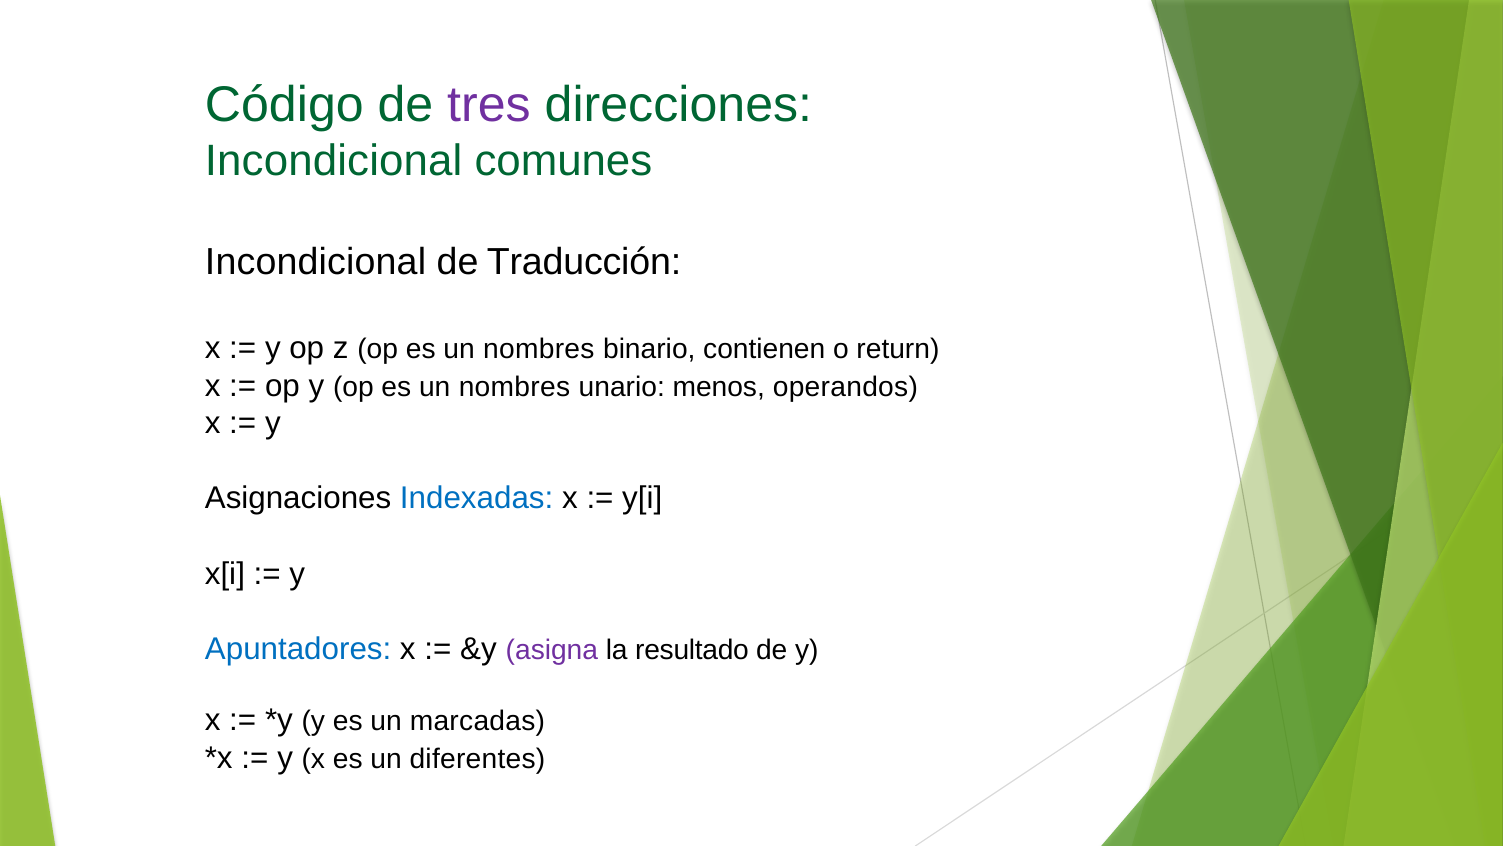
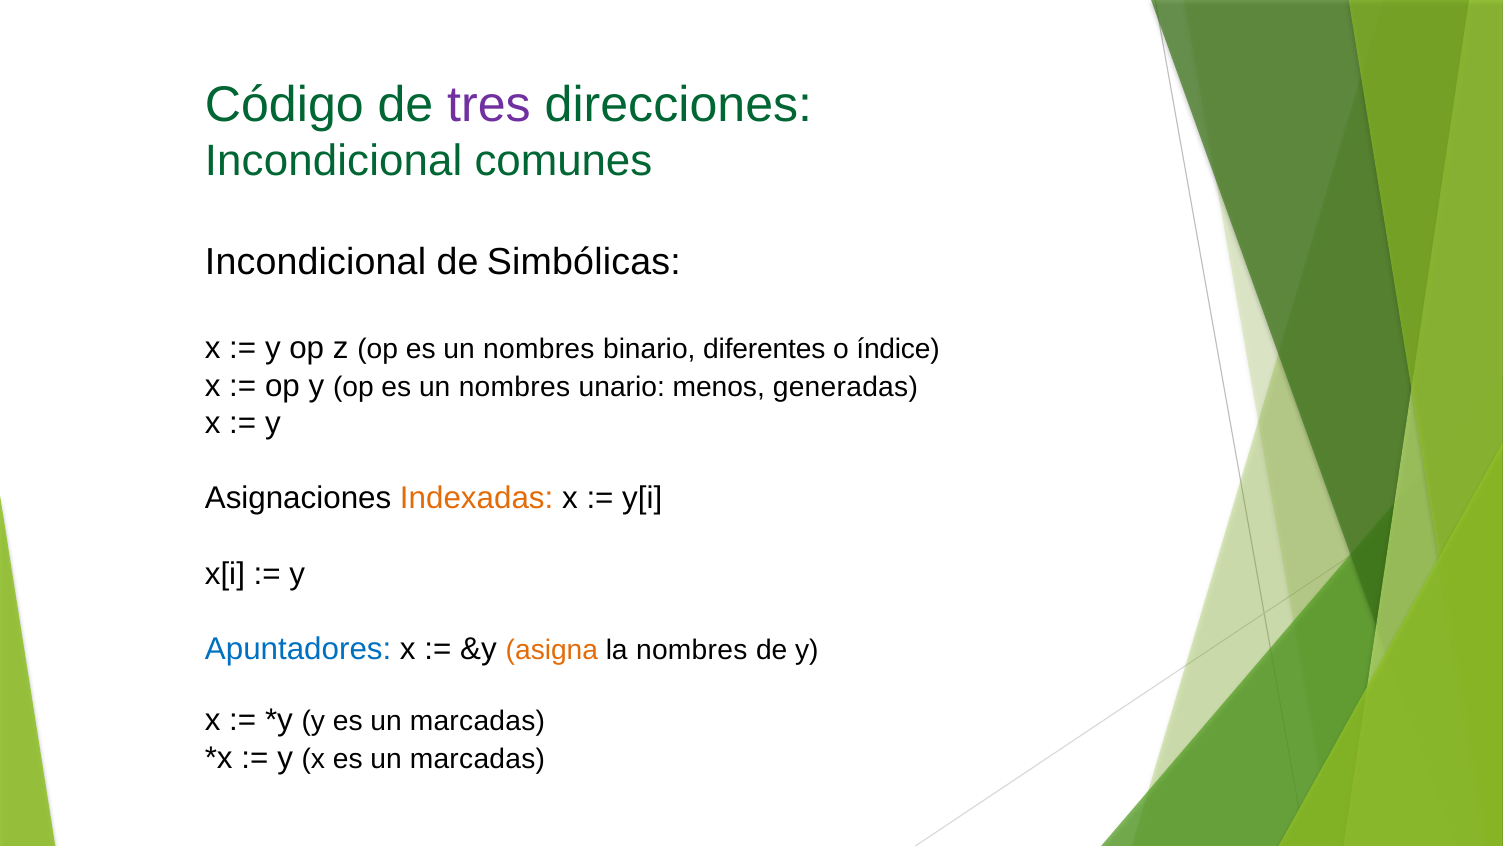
Traducción: Traducción -> Simbólicas
contienen: contienen -> diferentes
return: return -> índice
operandos: operandos -> generadas
Indexadas colour: blue -> orange
asigna colour: purple -> orange
la resultado: resultado -> nombres
x es un diferentes: diferentes -> marcadas
